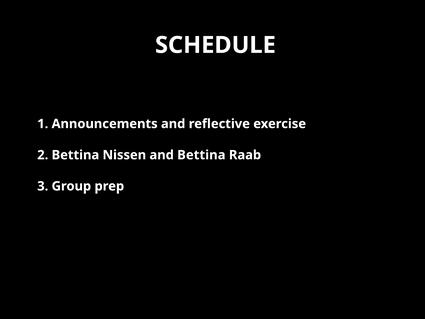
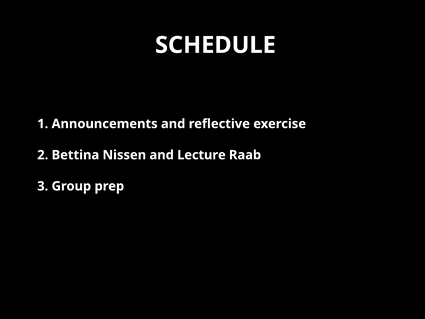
and Bettina: Bettina -> Lecture
